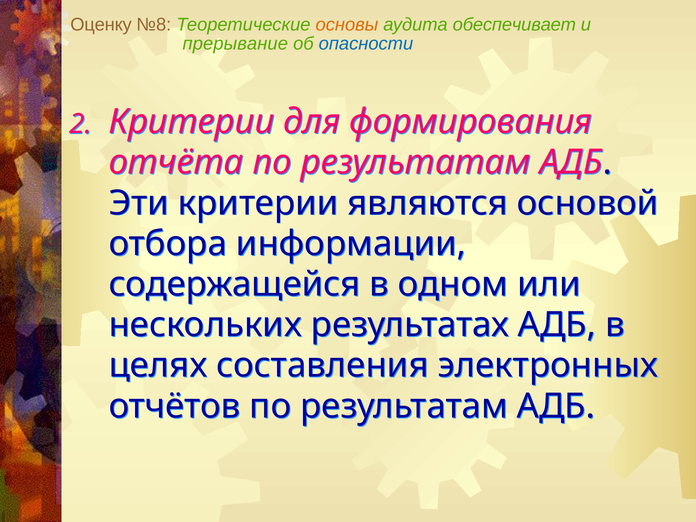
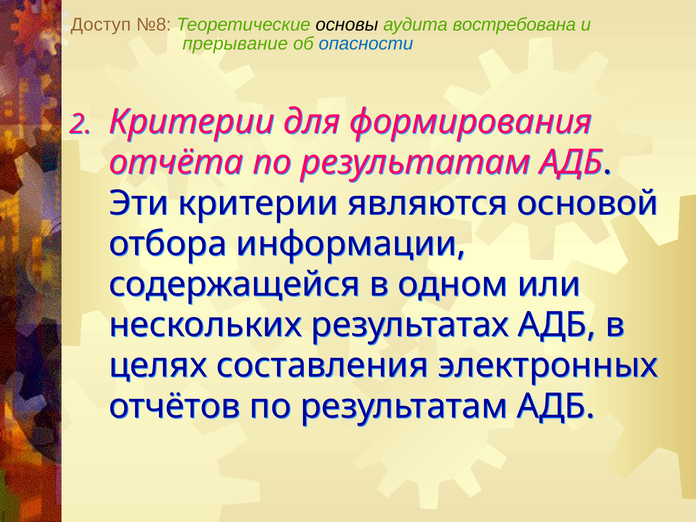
Оценку: Оценку -> Доступ
основы colour: orange -> black
обеспечивает: обеспечивает -> востребована
